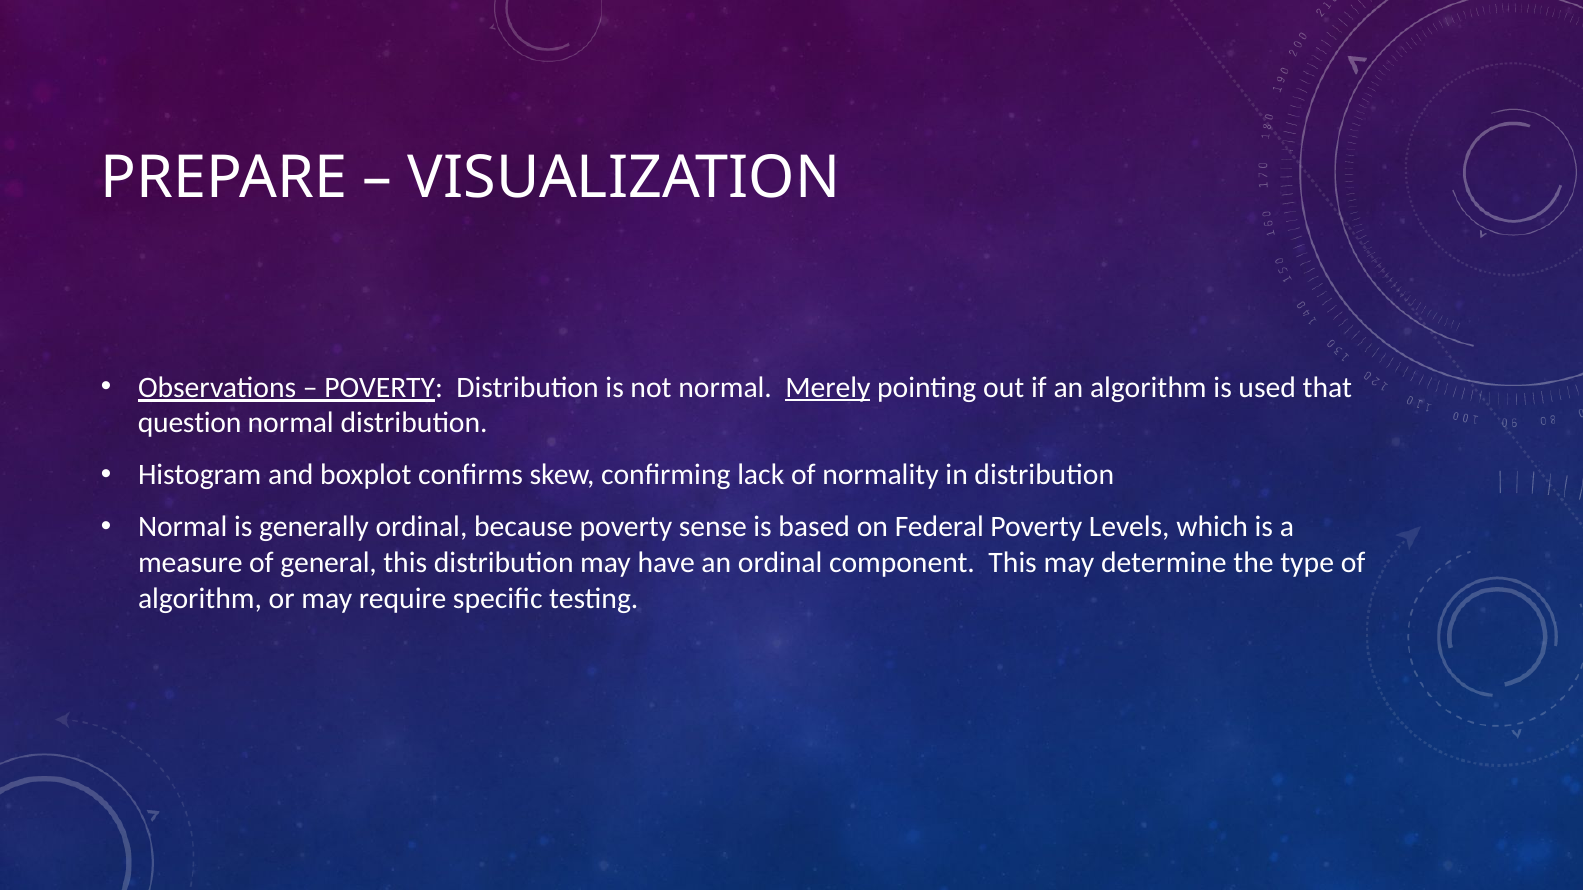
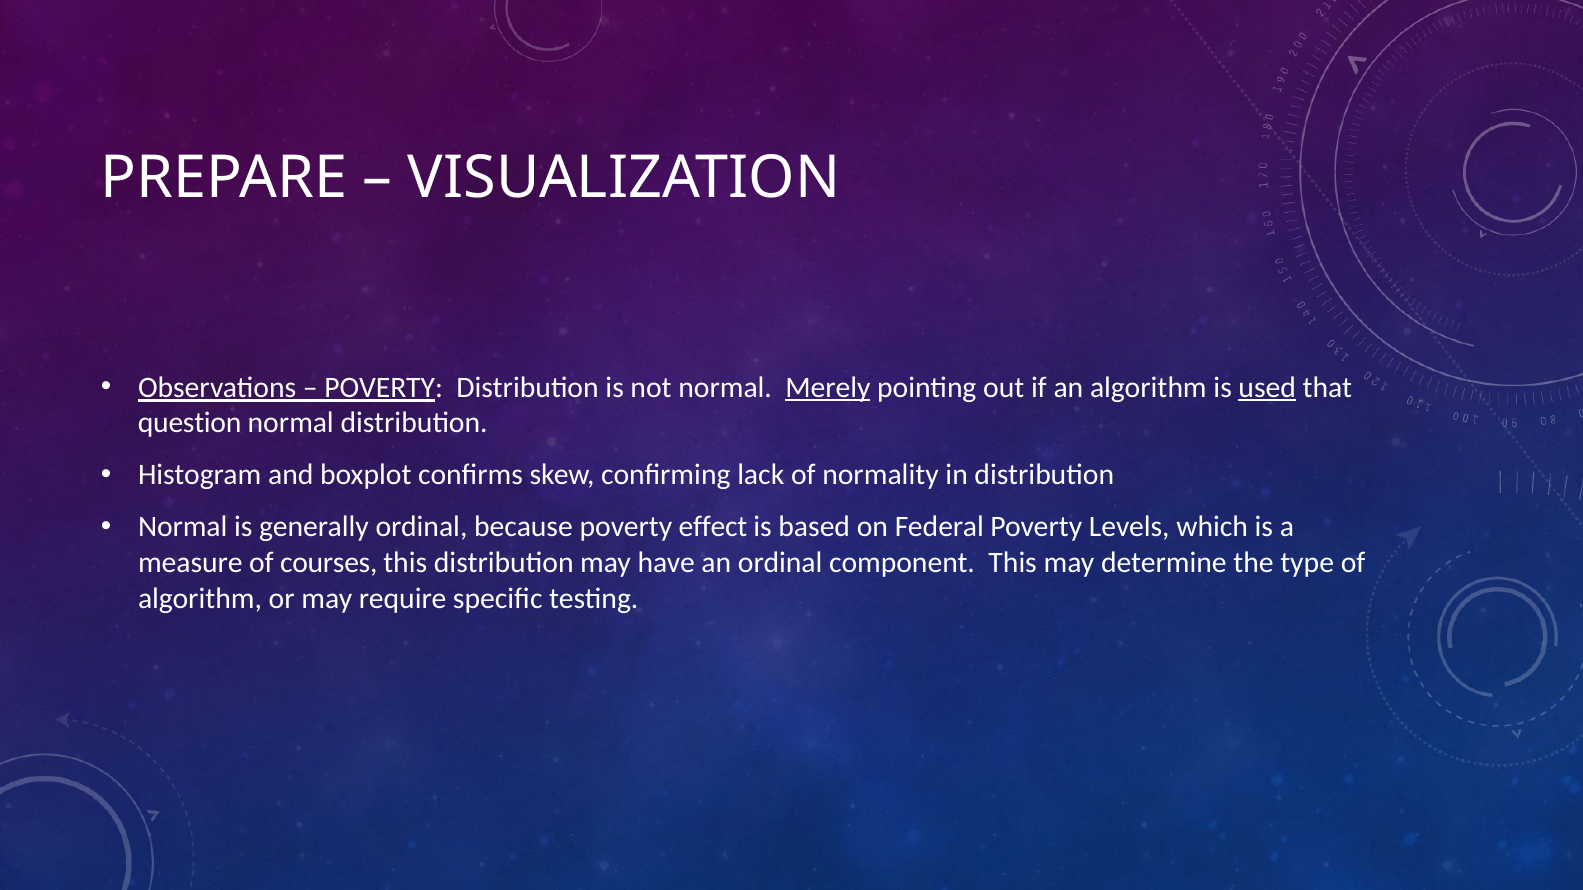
used underline: none -> present
sense: sense -> effect
general: general -> courses
